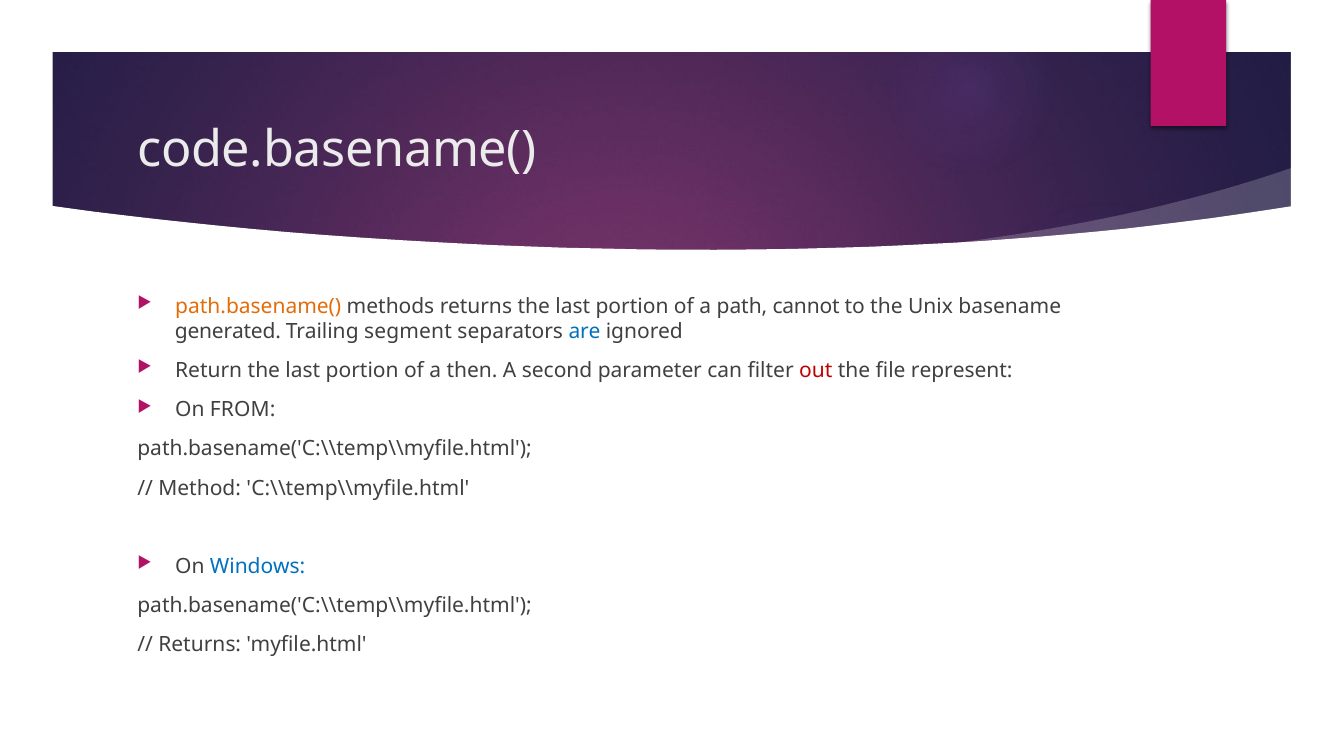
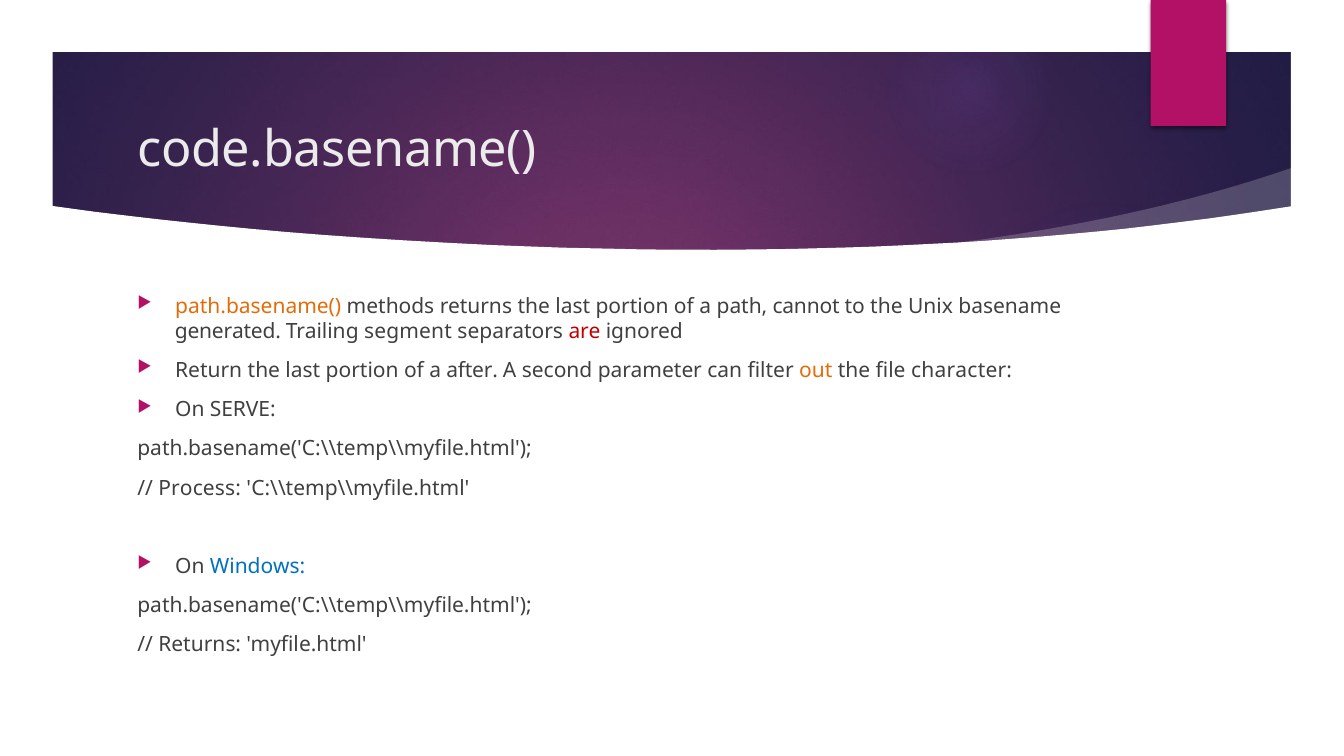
are colour: blue -> red
then: then -> after
out colour: red -> orange
represent: represent -> character
FROM: FROM -> SERVE
Method: Method -> Process
